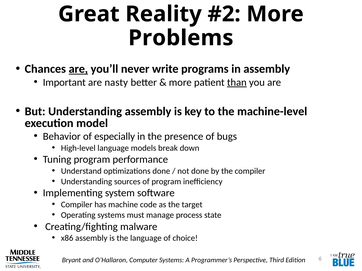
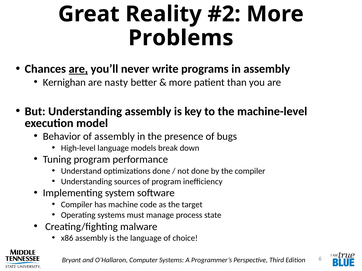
Important: Important -> Kernighan
than underline: present -> none
of especially: especially -> assembly
